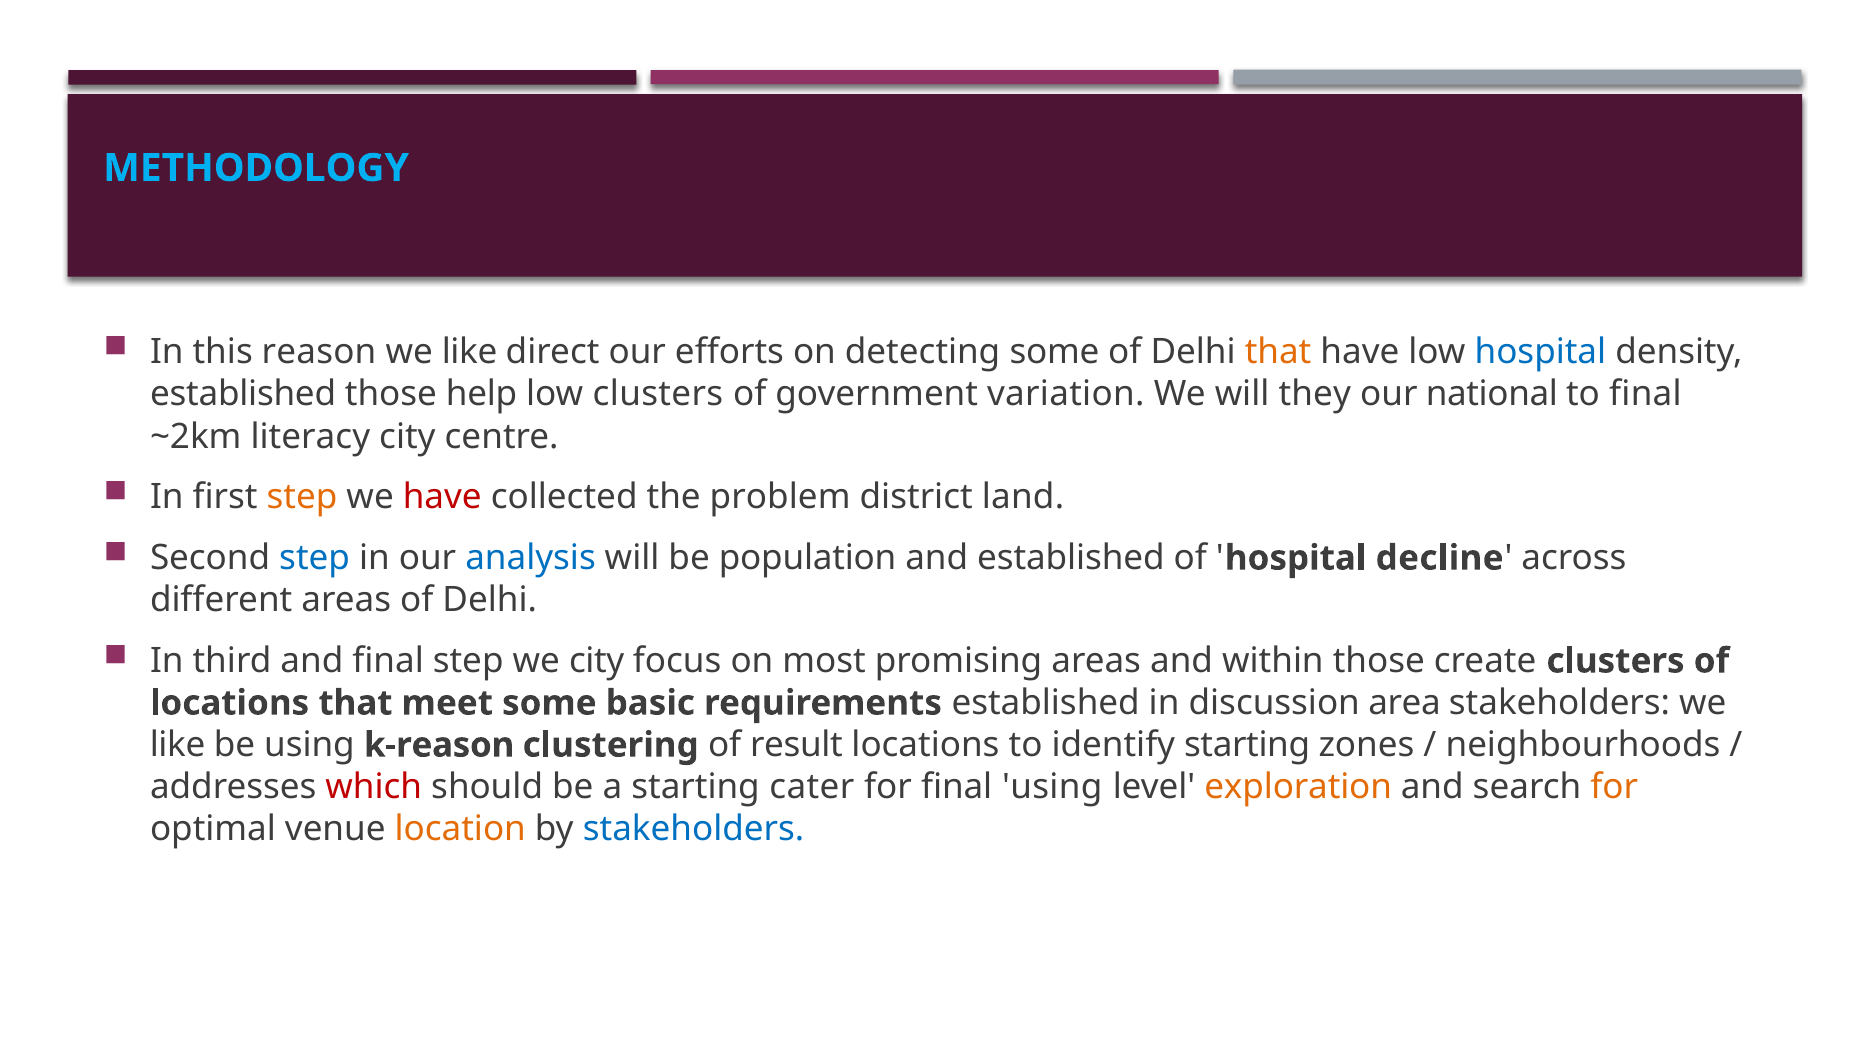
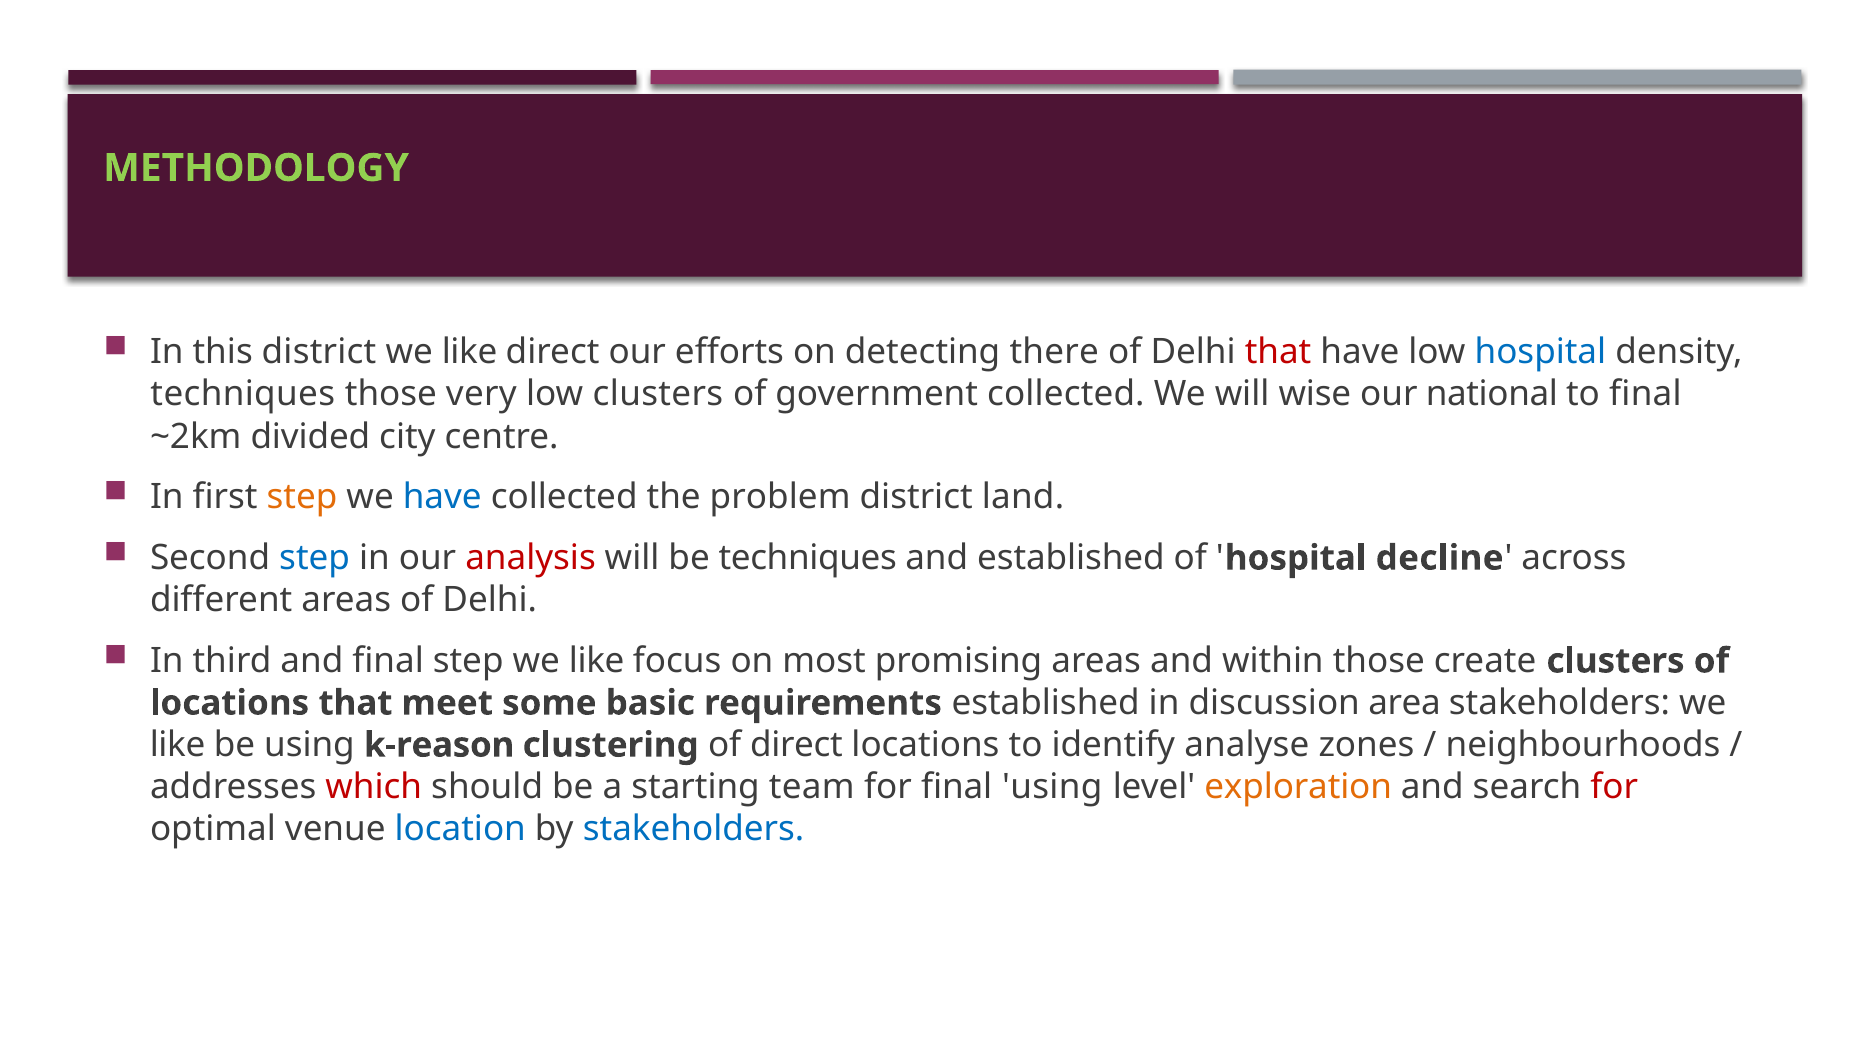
METHODOLOGY colour: light blue -> light green
this reason: reason -> district
detecting some: some -> there
that at (1278, 352) colour: orange -> red
established at (243, 394): established -> techniques
help: help -> very
government variation: variation -> collected
they: they -> wise
literacy: literacy -> divided
have at (442, 497) colour: red -> blue
analysis colour: blue -> red
be population: population -> techniques
step we city: city -> like
of result: result -> direct
identify starting: starting -> analyse
cater: cater -> team
for at (1614, 787) colour: orange -> red
location colour: orange -> blue
